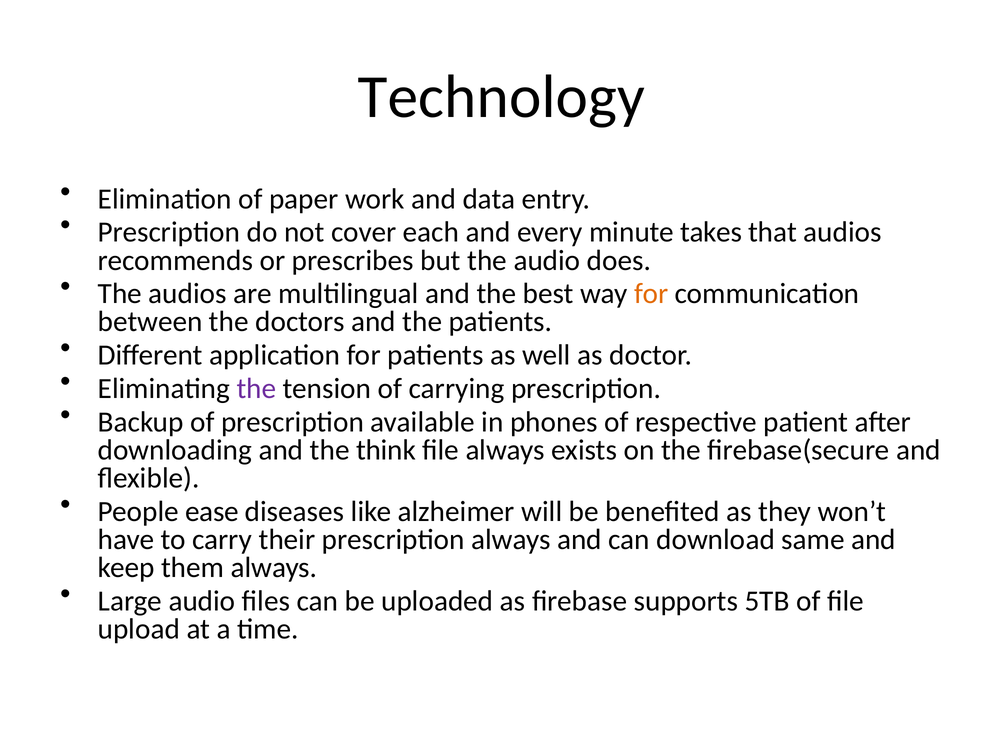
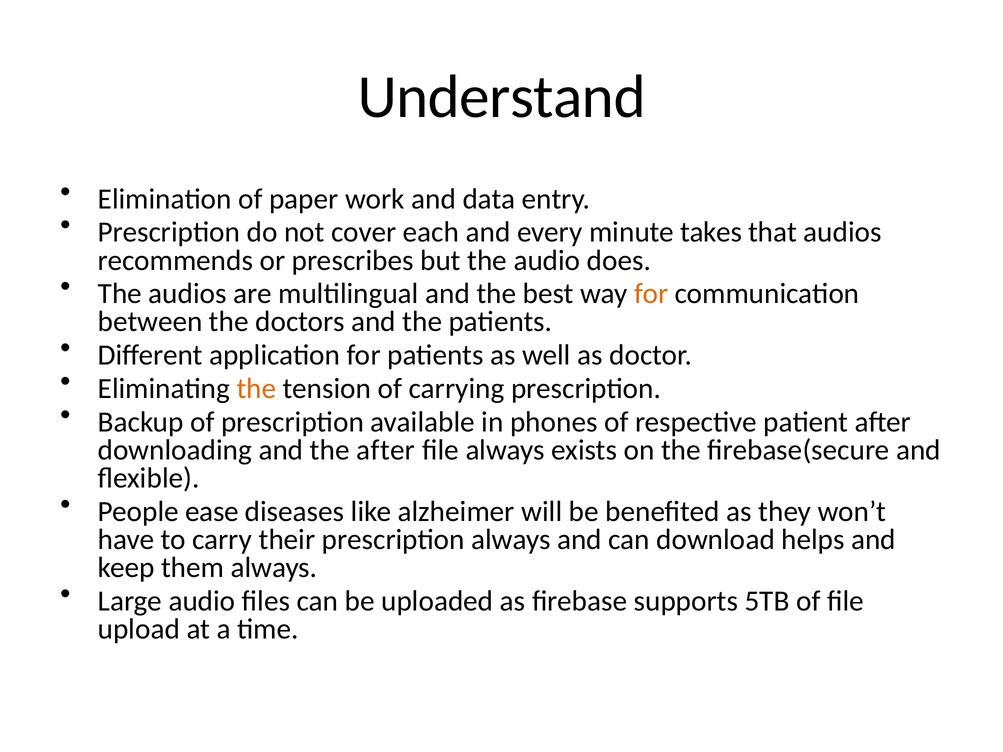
Technology: Technology -> Understand
the at (256, 389) colour: purple -> orange
the think: think -> after
same: same -> helps
